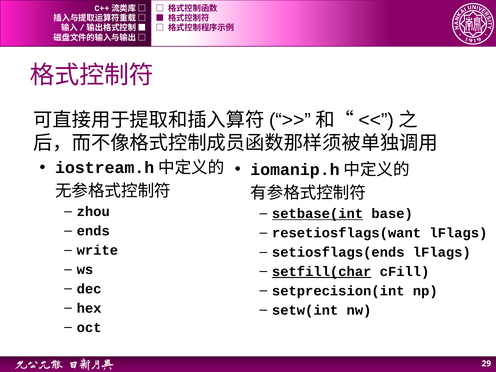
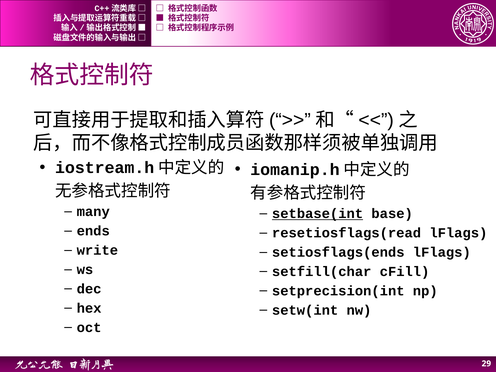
zhou: zhou -> many
resetiosflags(want: resetiosflags(want -> resetiosflags(read
setfill(char underline: present -> none
